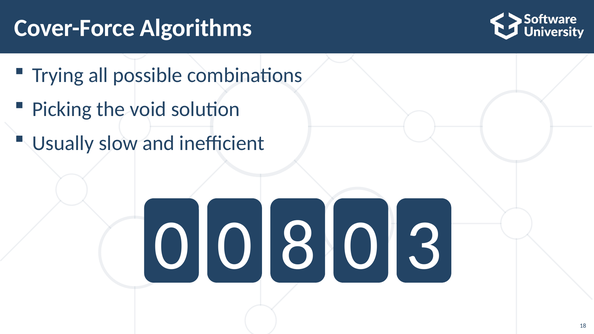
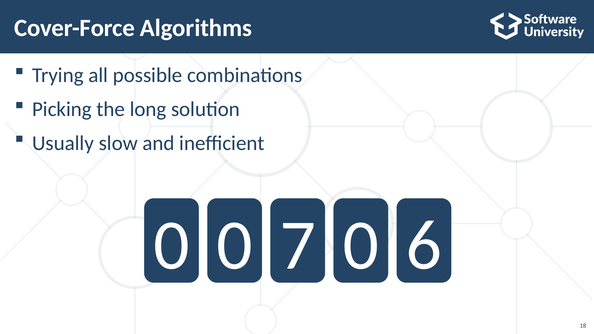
void: void -> long
8: 8 -> 7
3: 3 -> 6
